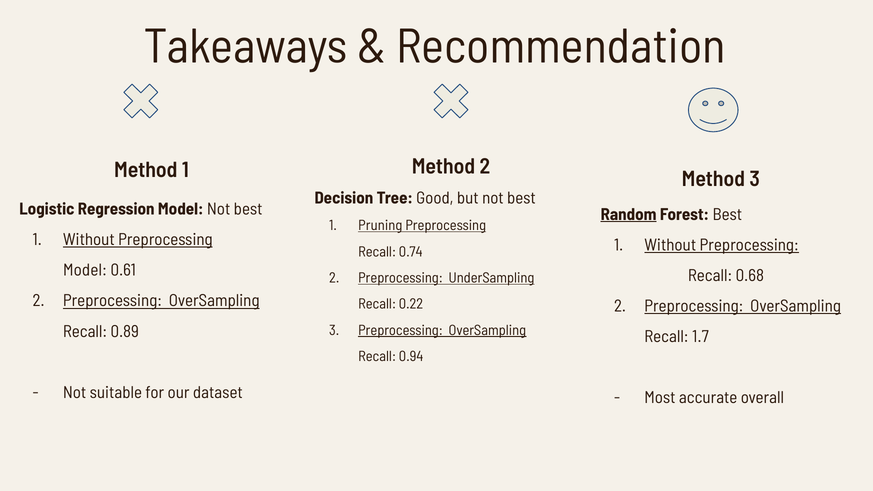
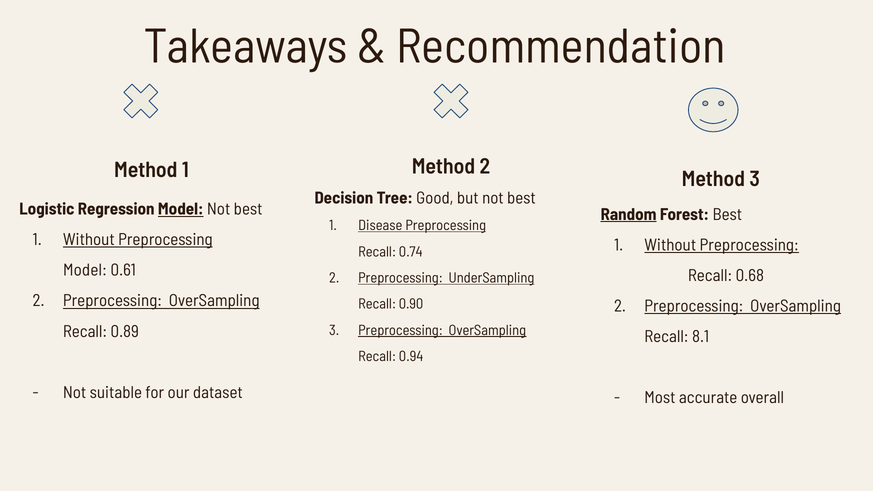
Model at (181, 209) underline: none -> present
Pruning: Pruning -> Disease
0.22: 0.22 -> 0.90
1.7: 1.7 -> 8.1
